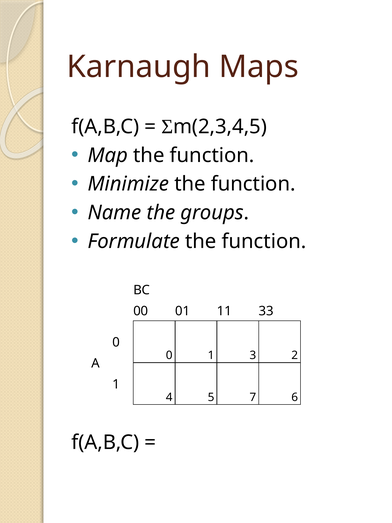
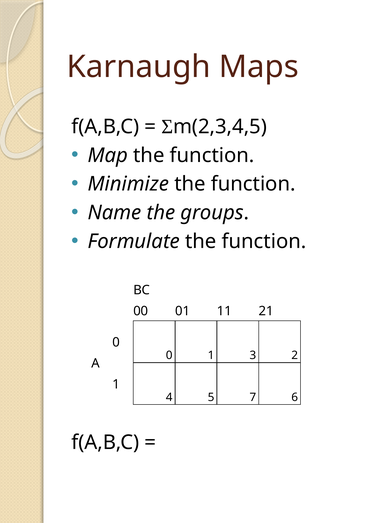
33: 33 -> 21
